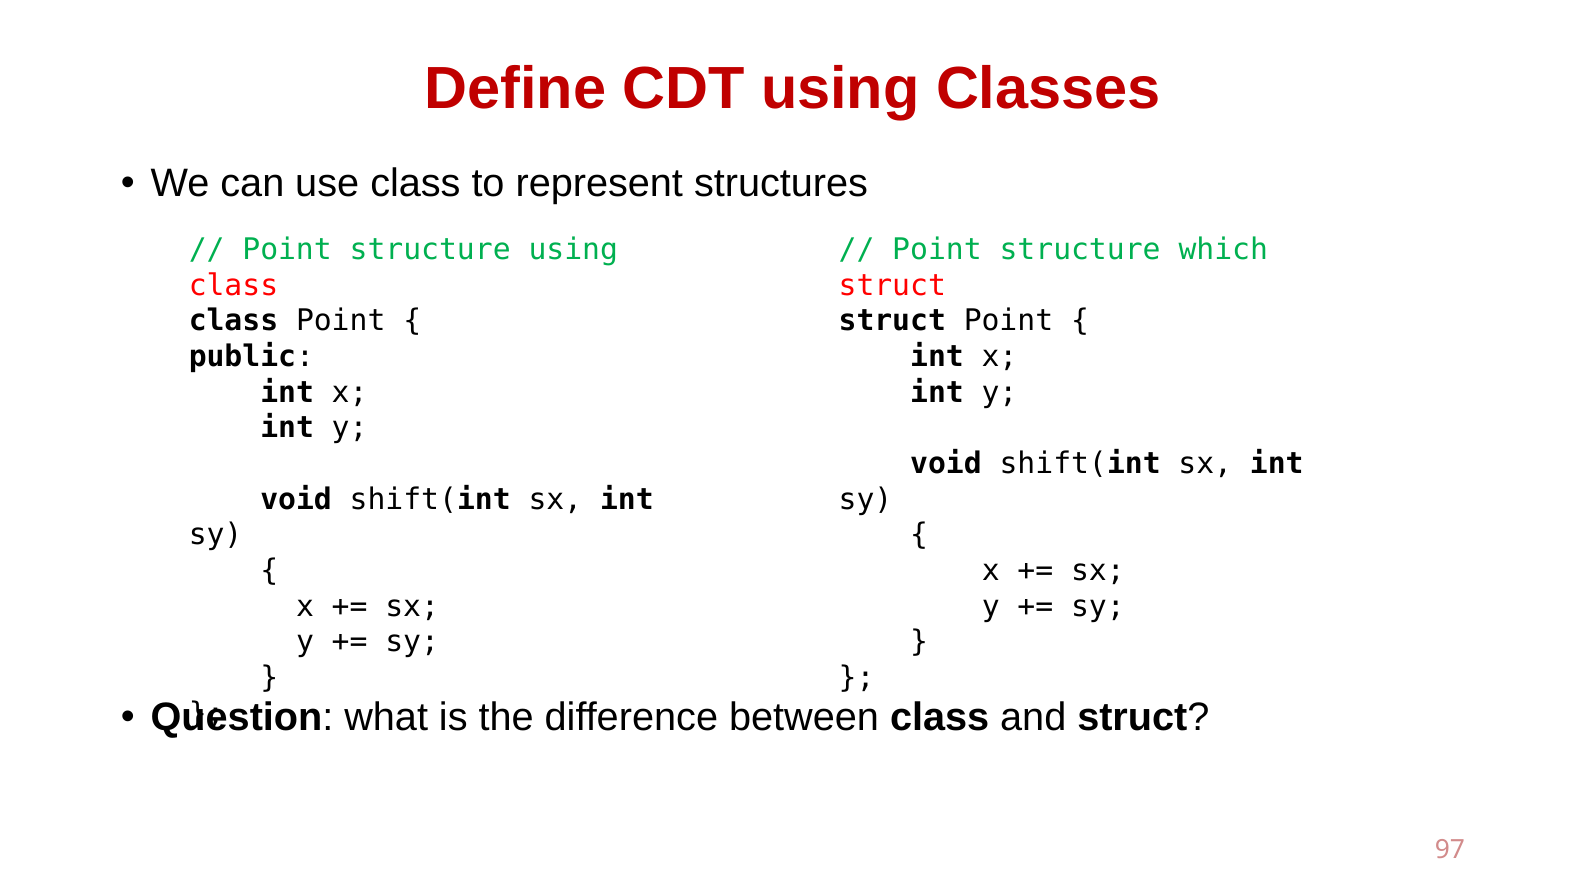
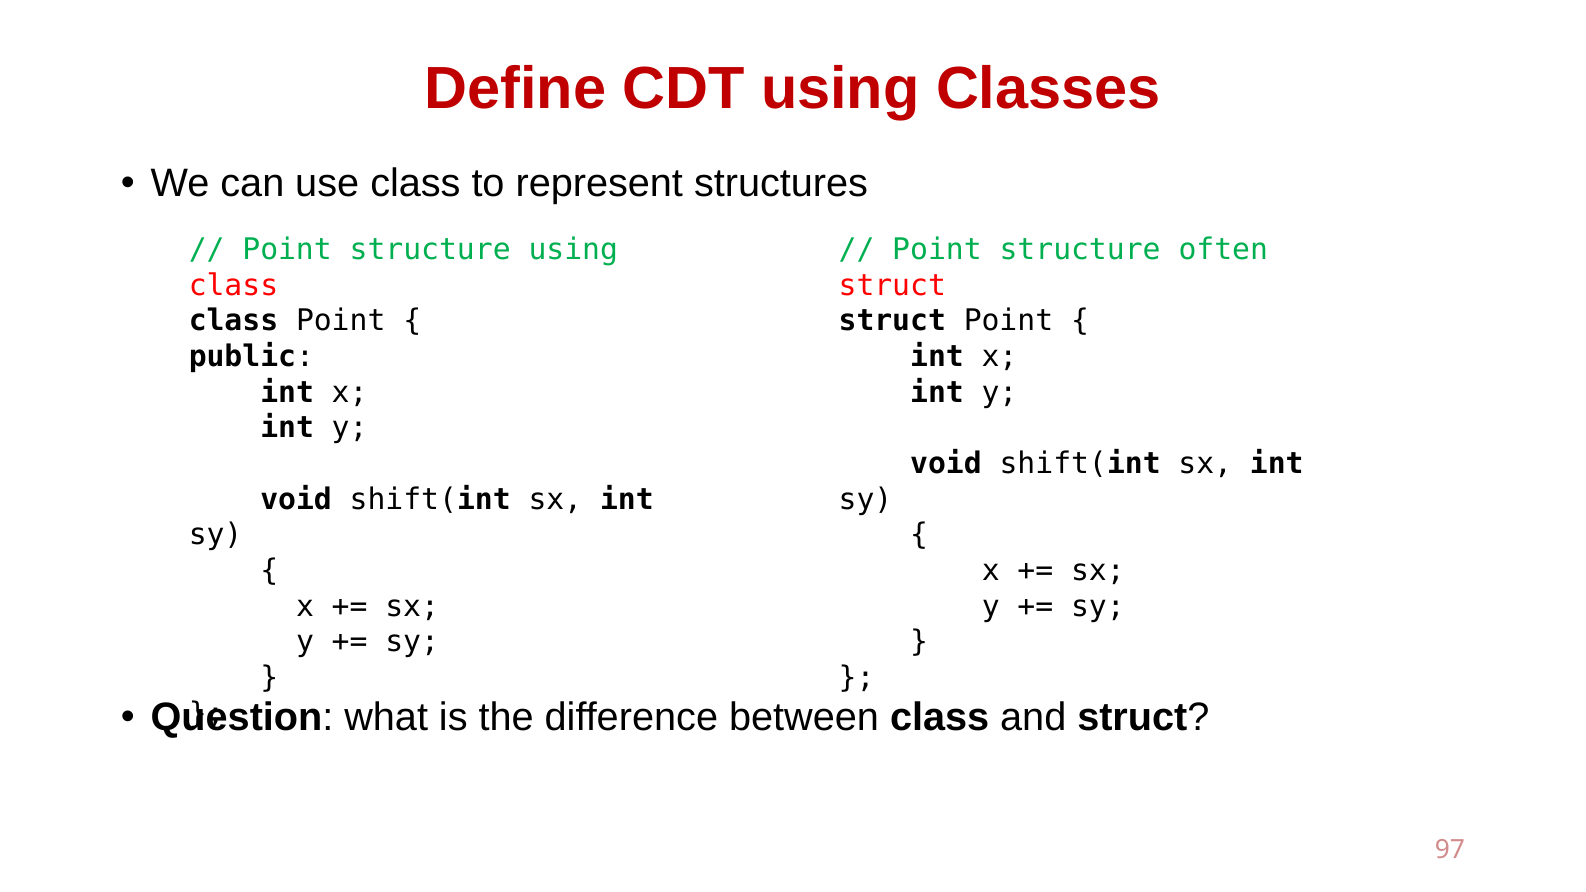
which: which -> often
